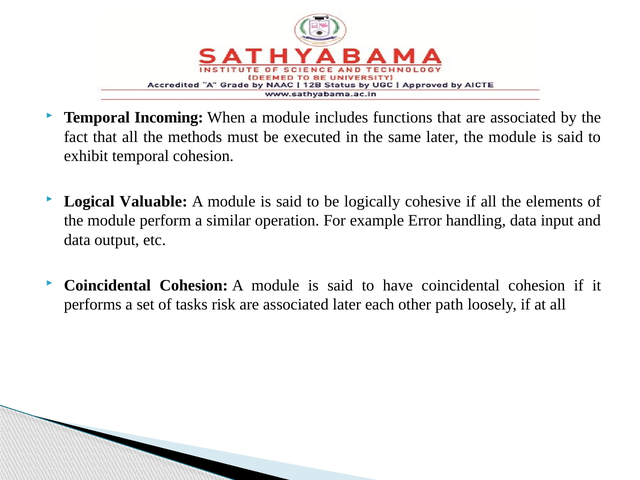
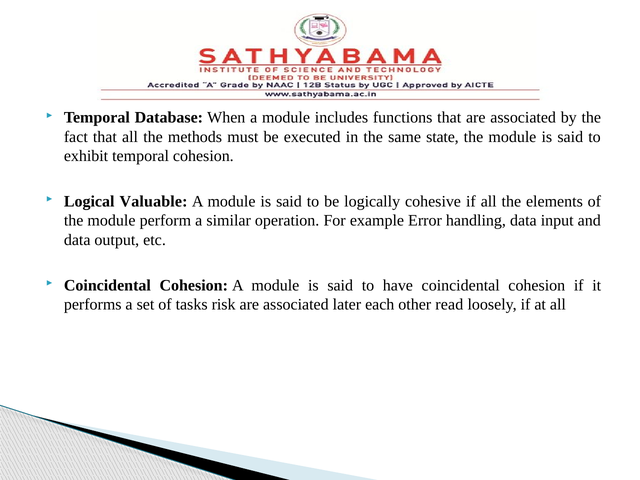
Incoming: Incoming -> Database
same later: later -> state
path: path -> read
